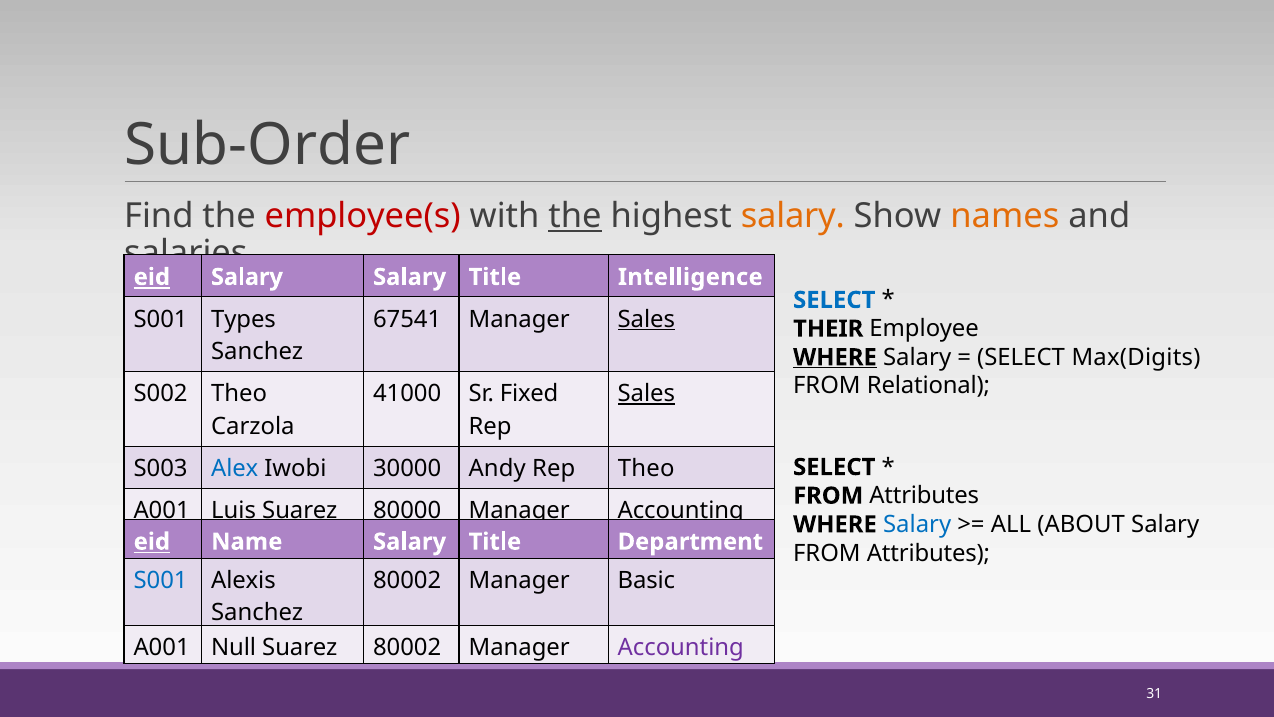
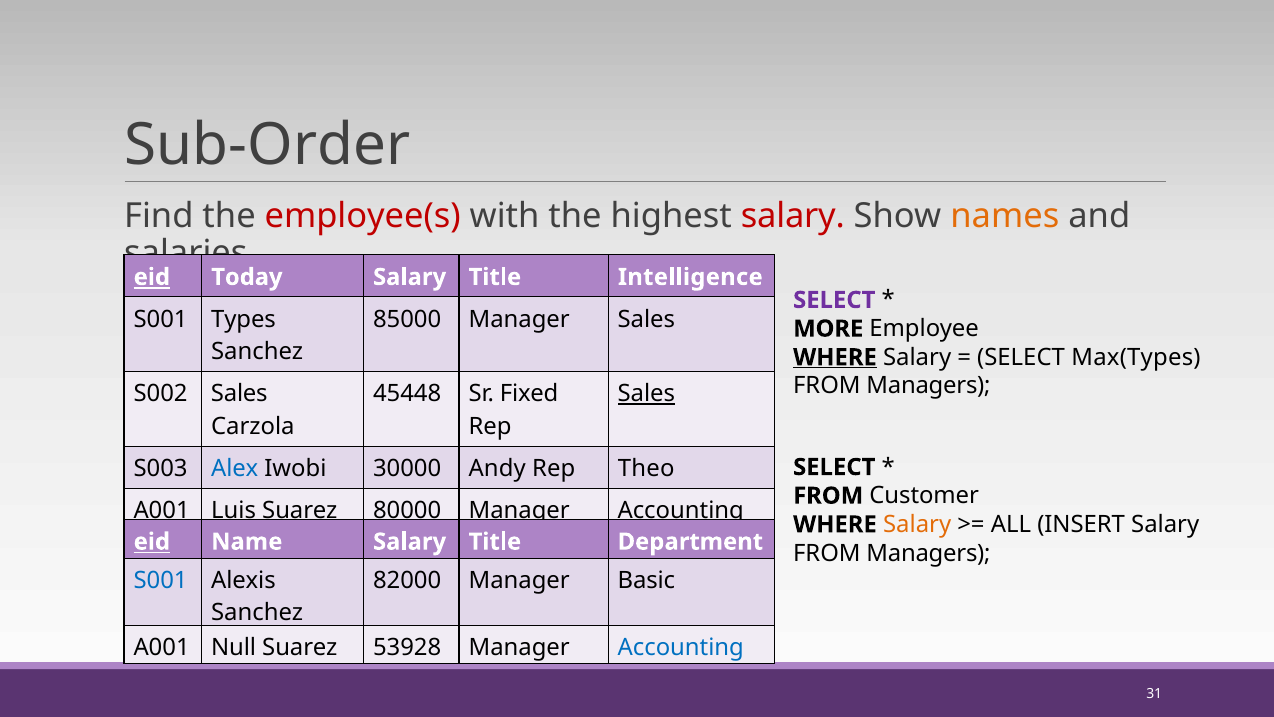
the at (575, 216) underline: present -> none
salary at (793, 216) colour: orange -> red
eid Salary: Salary -> Today
SELECT at (834, 300) colour: blue -> purple
67541: 67541 -> 85000
Sales at (646, 319) underline: present -> none
THEIR: THEIR -> MORE
Max(Digits: Max(Digits -> Max(Types
Relational at (928, 386): Relational -> Managers
S002 Theo: Theo -> Sales
41000: 41000 -> 45448
Attributes at (924, 496): Attributes -> Customer
Salary at (917, 524) colour: blue -> orange
ABOUT: ABOUT -> INSERT
Attributes at (928, 553): Attributes -> Managers
80002 at (407, 580): 80002 -> 82000
Suarez 80002: 80002 -> 53928
Accounting at (681, 647) colour: purple -> blue
